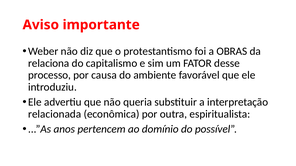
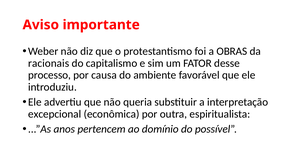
relaciona: relaciona -> racionais
relacionada: relacionada -> excepcional
